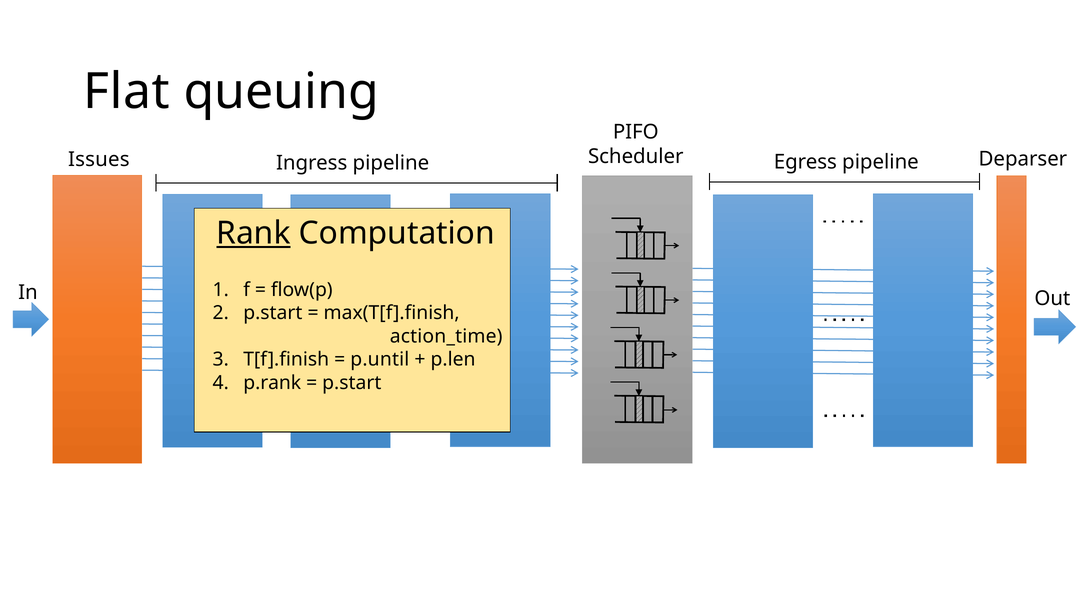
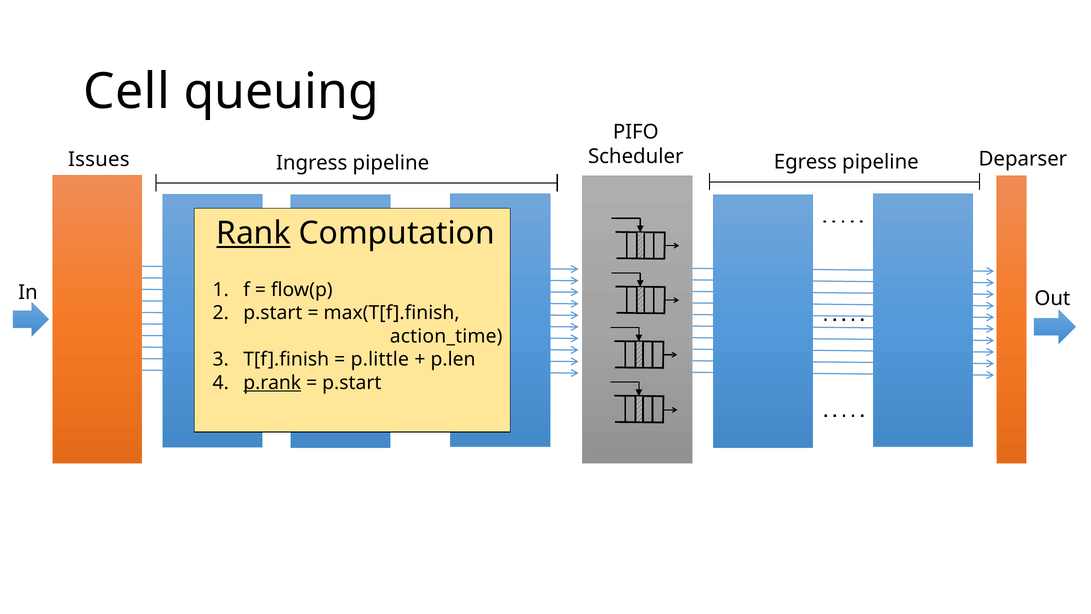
Flat: Flat -> Cell
p.until: p.until -> p.little
p.rank underline: none -> present
